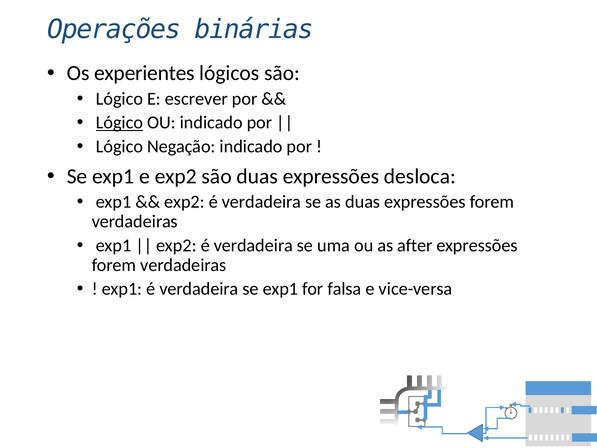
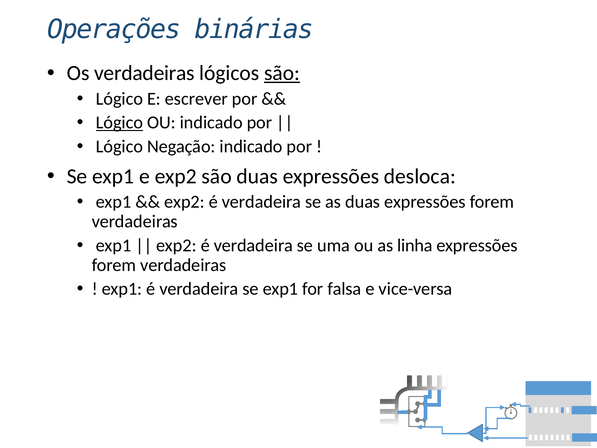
Os experientes: experientes -> verdadeiras
são at (282, 73) underline: none -> present
after: after -> linha
